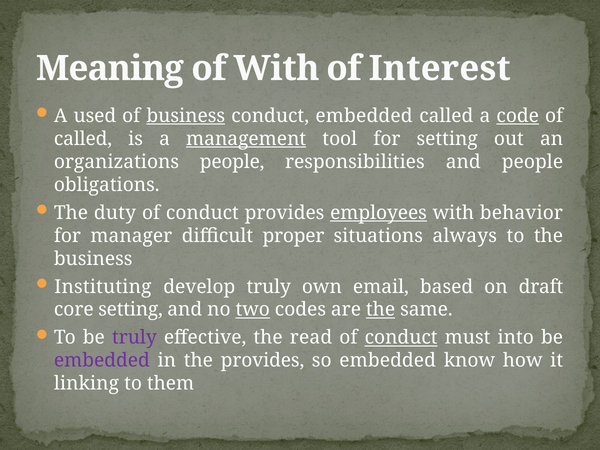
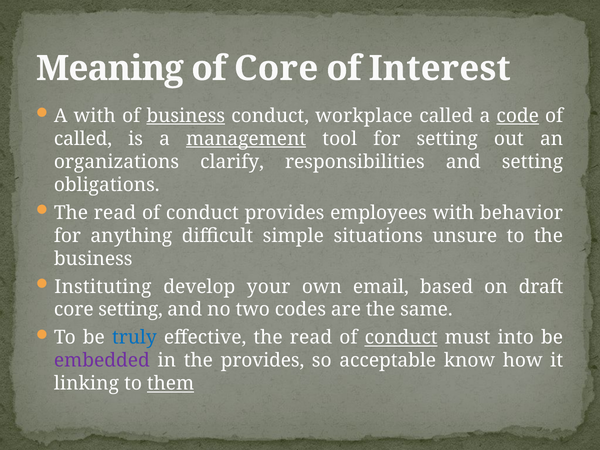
of With: With -> Core
A used: used -> with
conduct embedded: embedded -> workplace
organizations people: people -> clarify
and people: people -> setting
duty at (115, 213): duty -> read
employees underline: present -> none
manager: manager -> anything
proper: proper -> simple
always: always -> unsure
develop truly: truly -> your
two underline: present -> none
the at (381, 310) underline: present -> none
truly at (134, 338) colour: purple -> blue
so embedded: embedded -> acceptable
them underline: none -> present
